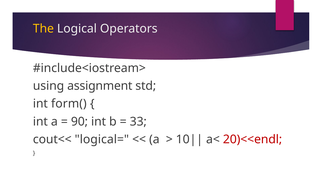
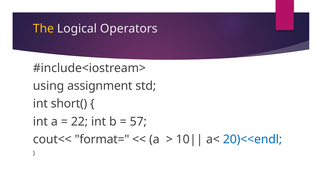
form(: form( -> short(
90: 90 -> 22
33: 33 -> 57
logical=: logical= -> format=
20)<<endl colour: red -> blue
